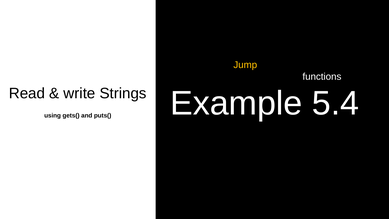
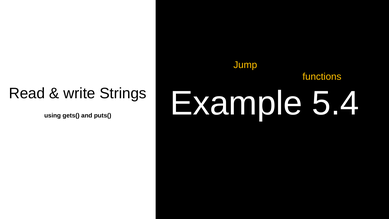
functions at (322, 77) colour: white -> yellow
